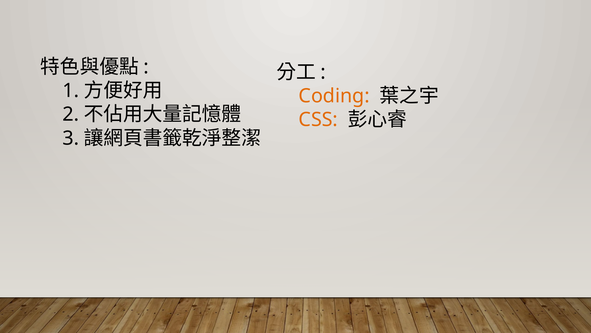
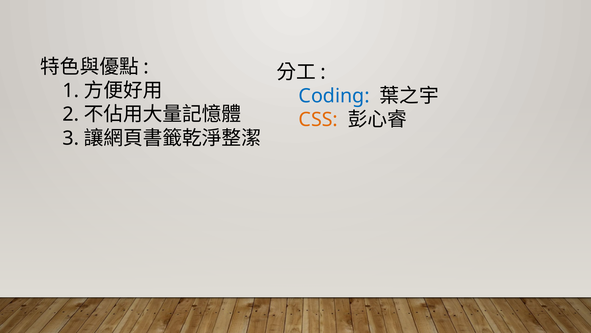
Coding colour: orange -> blue
